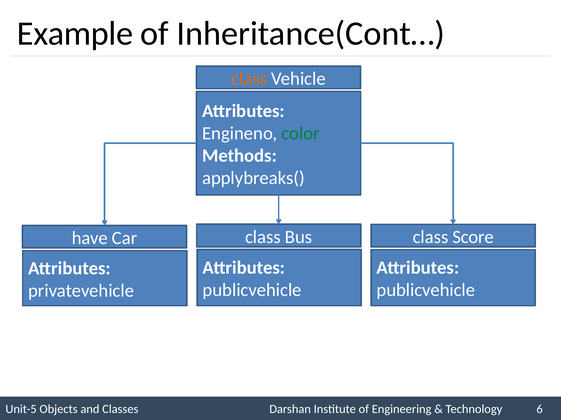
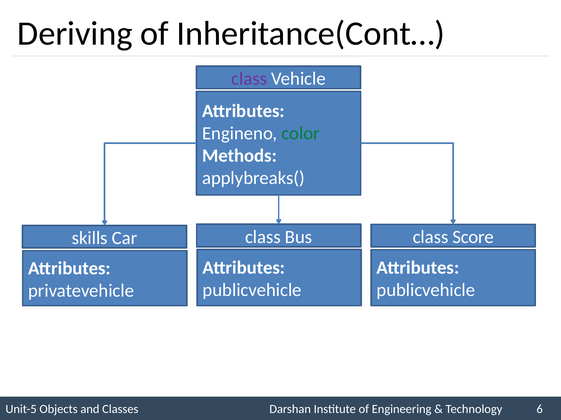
Example: Example -> Deriving
class at (249, 79) colour: orange -> purple
have: have -> skills
